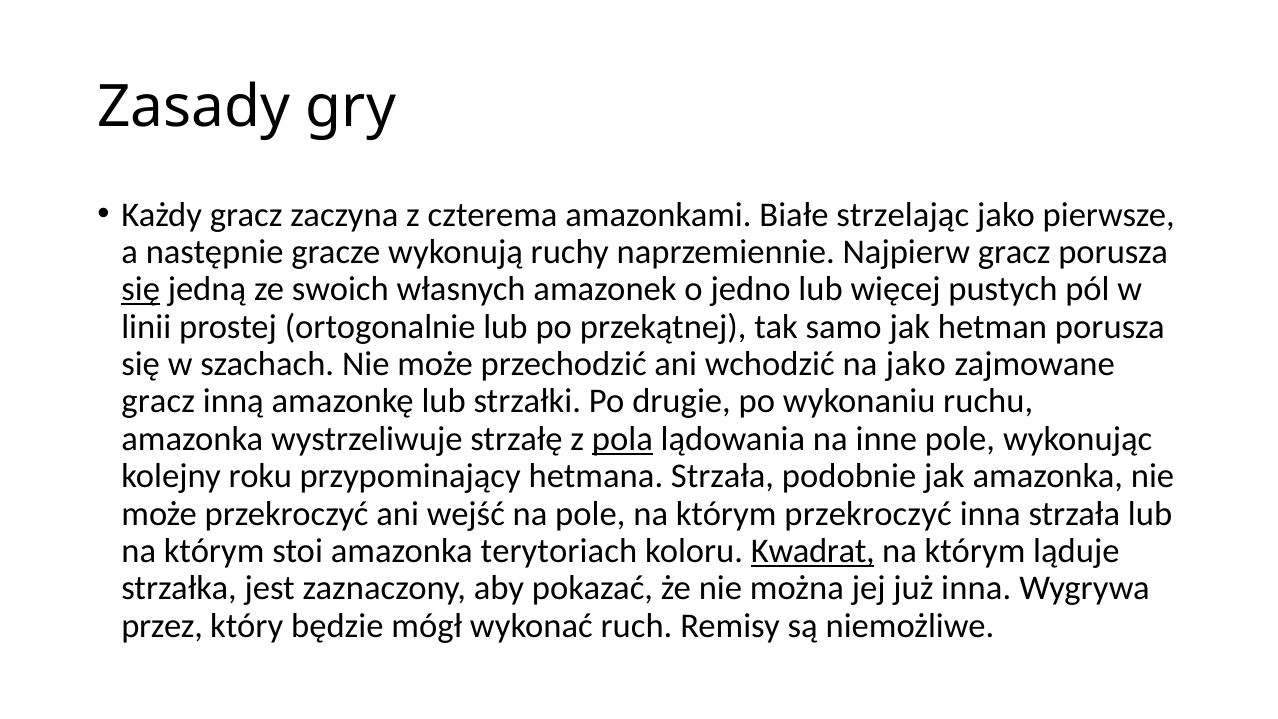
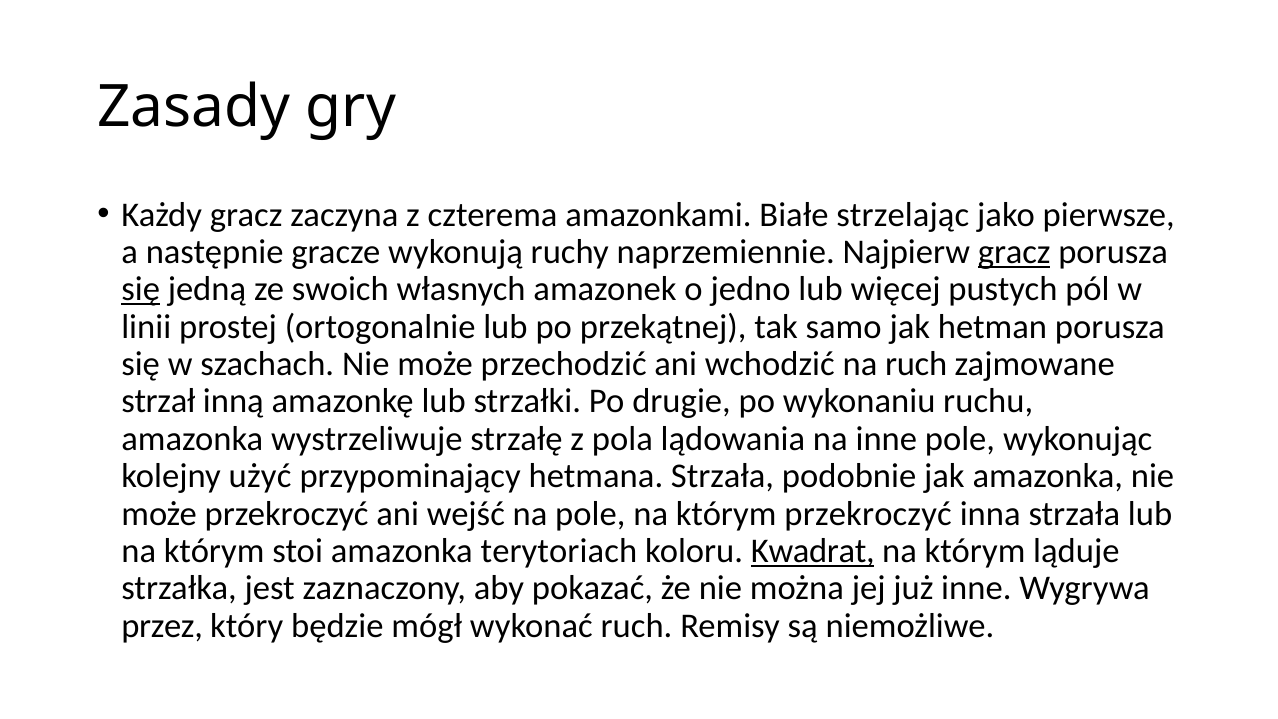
gracz at (1014, 252) underline: none -> present
na jako: jako -> ruch
gracz at (158, 401): gracz -> strzał
pola underline: present -> none
roku: roku -> użyć
już inna: inna -> inne
